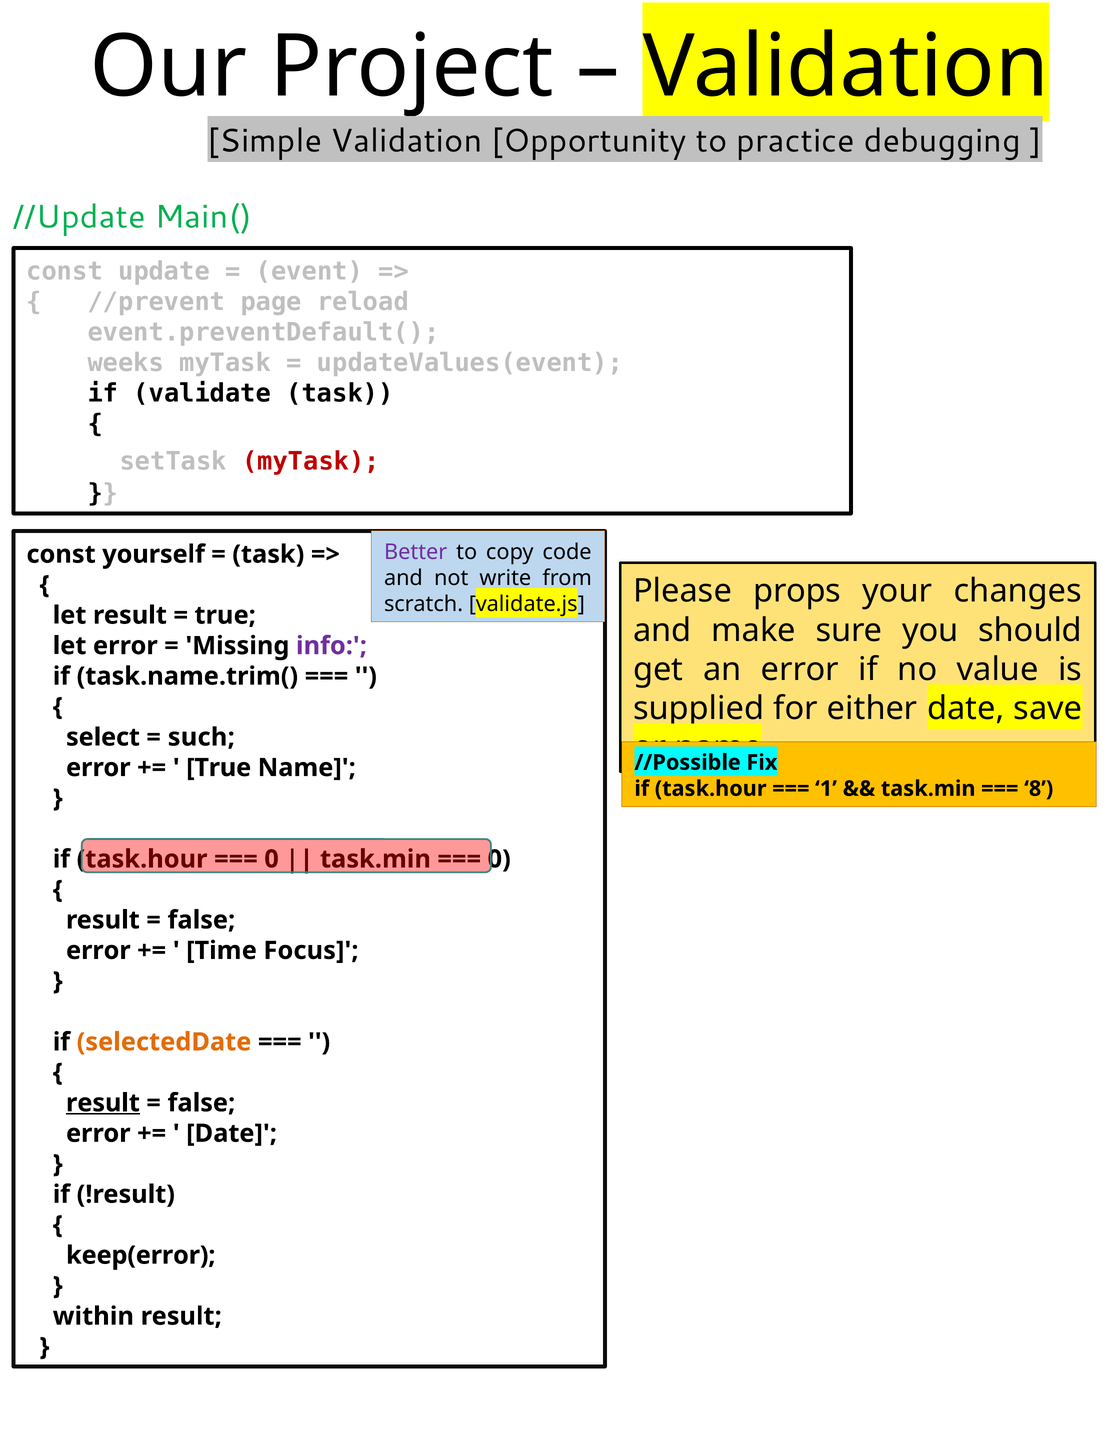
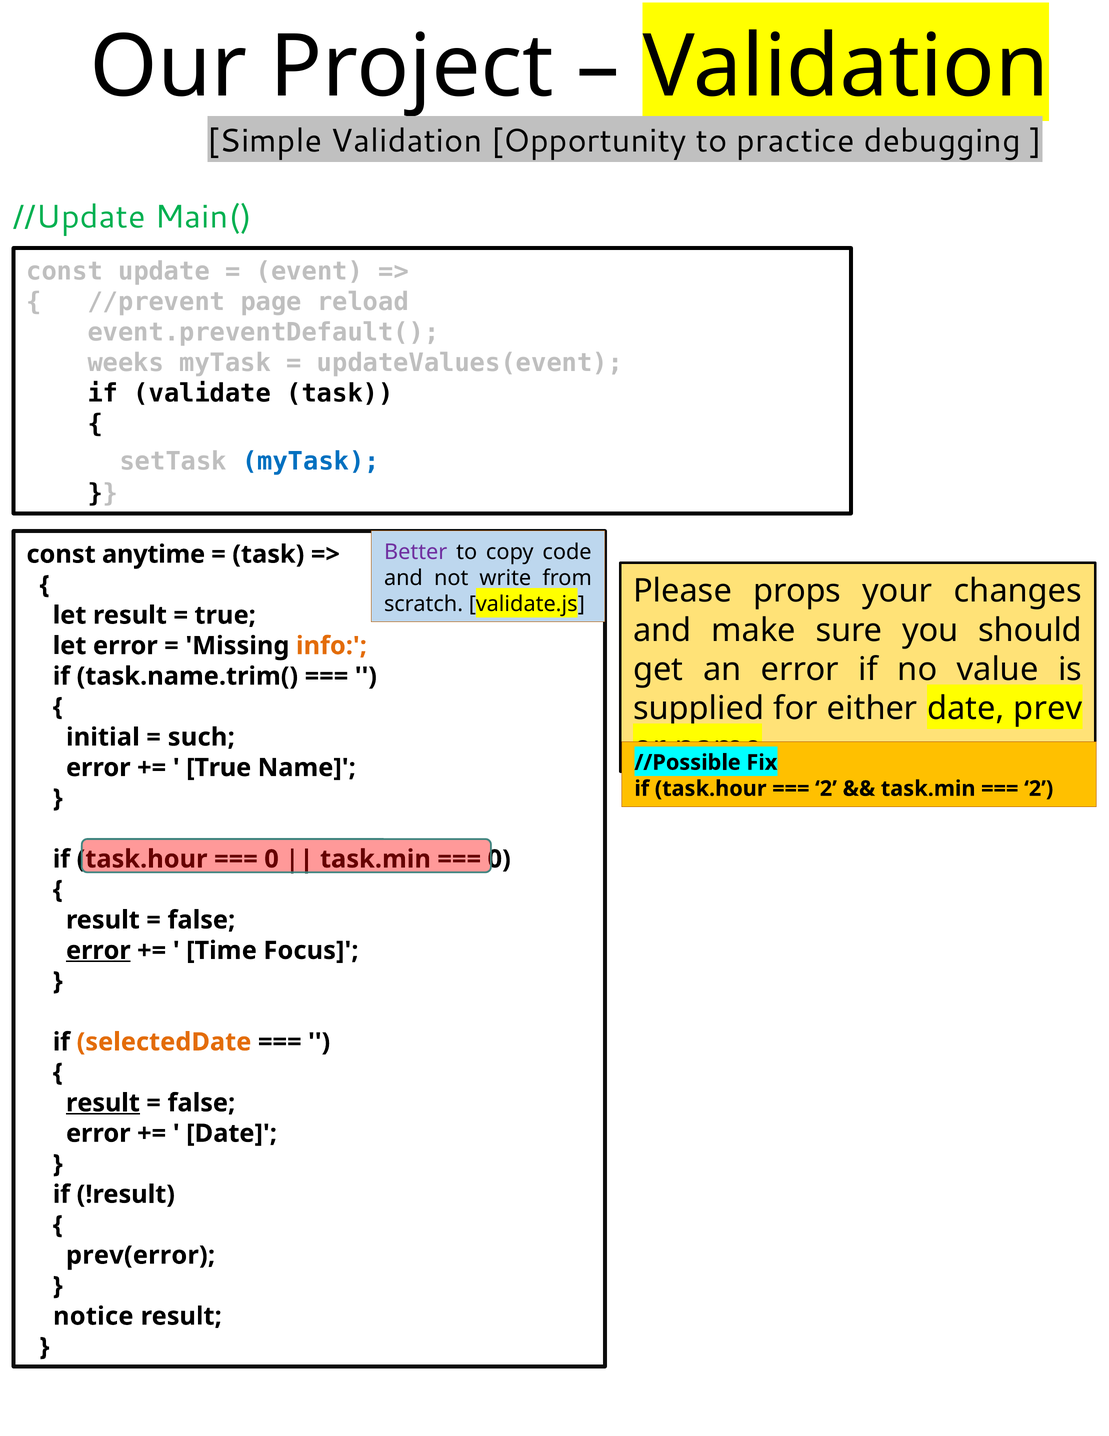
myTask at (311, 461) colour: red -> blue
yourself: yourself -> anytime
info colour: purple -> orange
save: save -> prev
select: select -> initial
1 at (826, 788): 1 -> 2
8 at (1039, 788): 8 -> 2
error at (98, 950) underline: none -> present
keep(error: keep(error -> prev(error
within: within -> notice
